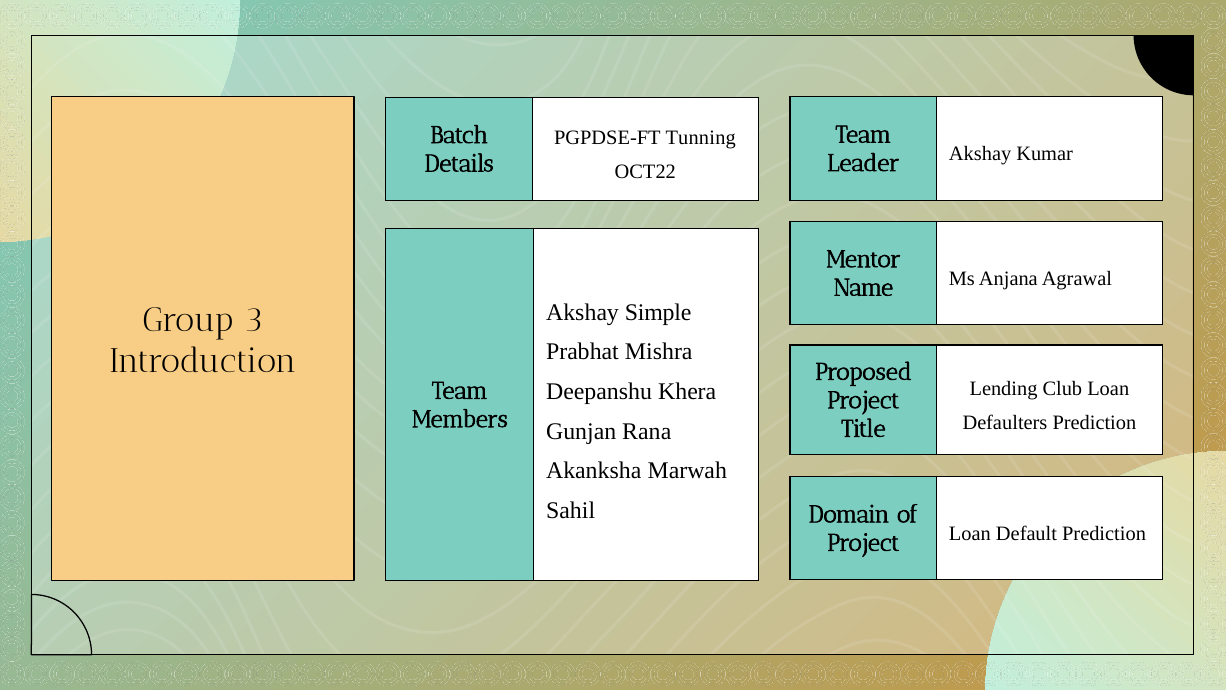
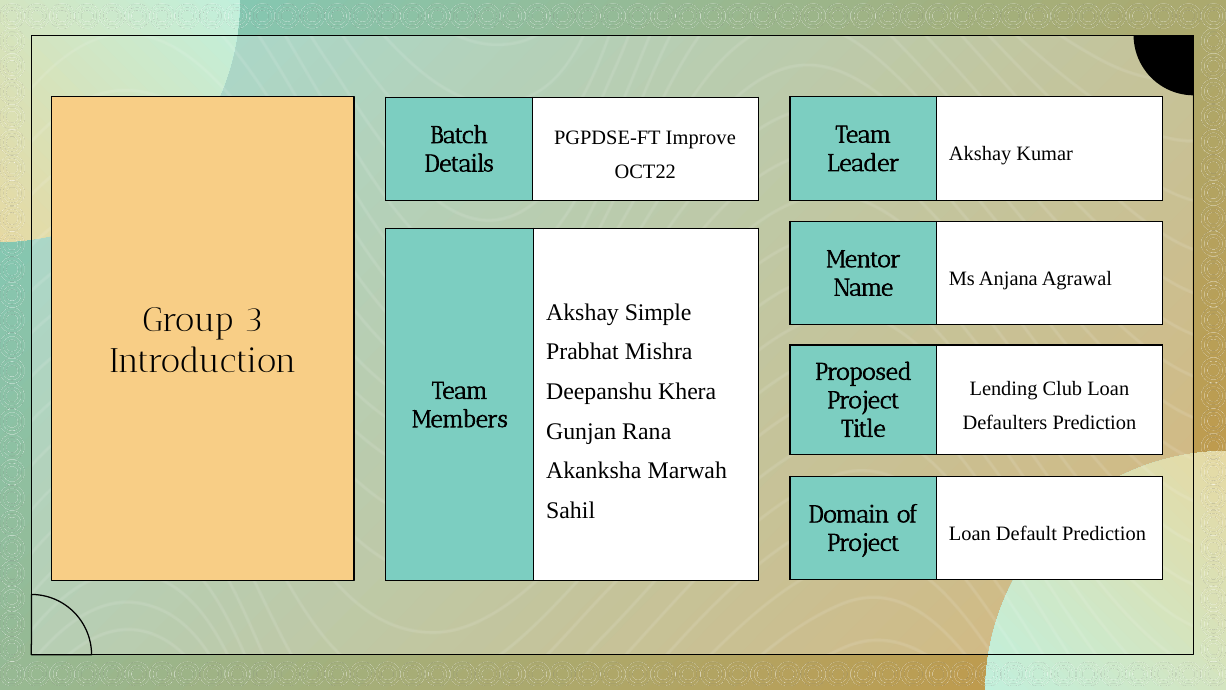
Tunning: Tunning -> Improve
